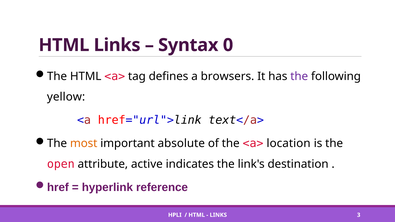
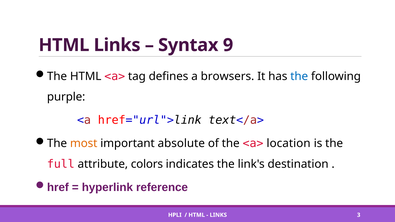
0: 0 -> 9
the at (299, 76) colour: purple -> blue
yellow: yellow -> purple
open: open -> full
active: active -> colors
